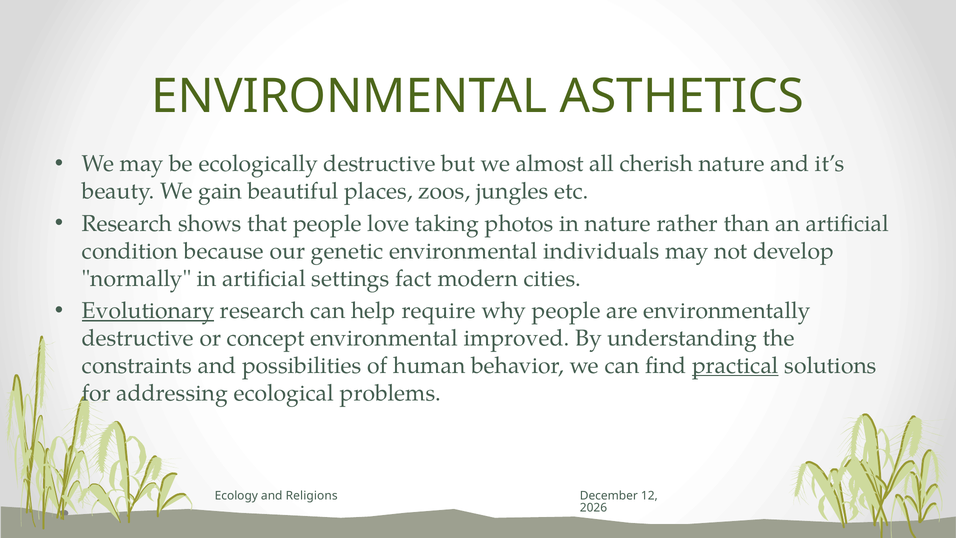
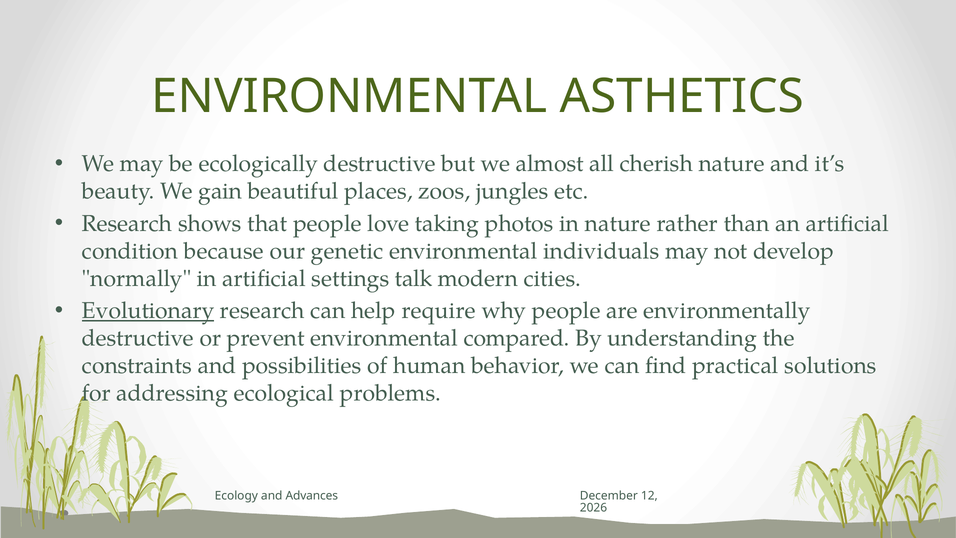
fact: fact -> talk
concept: concept -> prevent
improved: improved -> compared
practical underline: present -> none
Religions: Religions -> Advances
